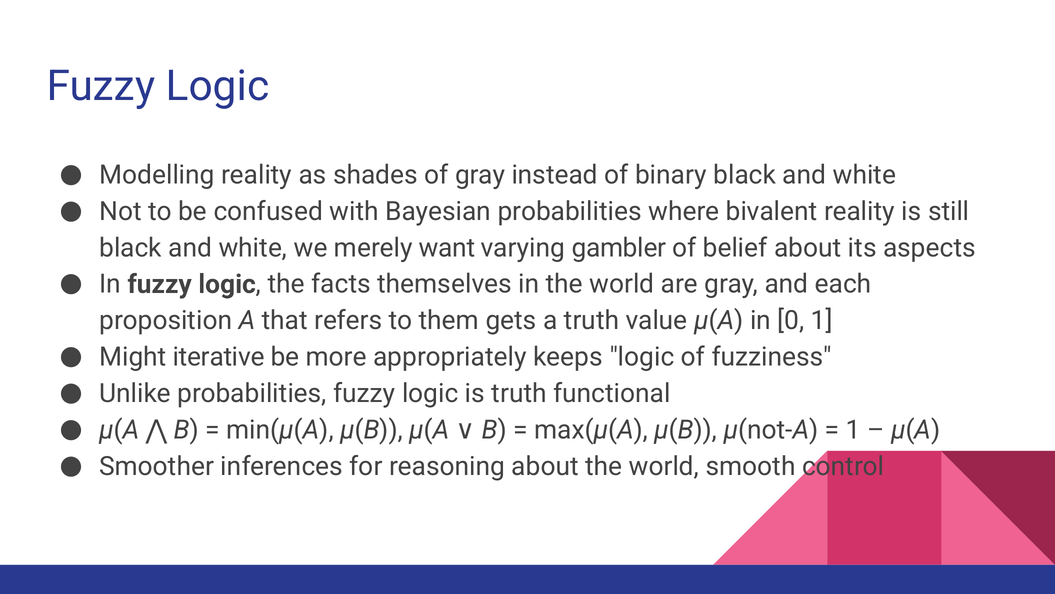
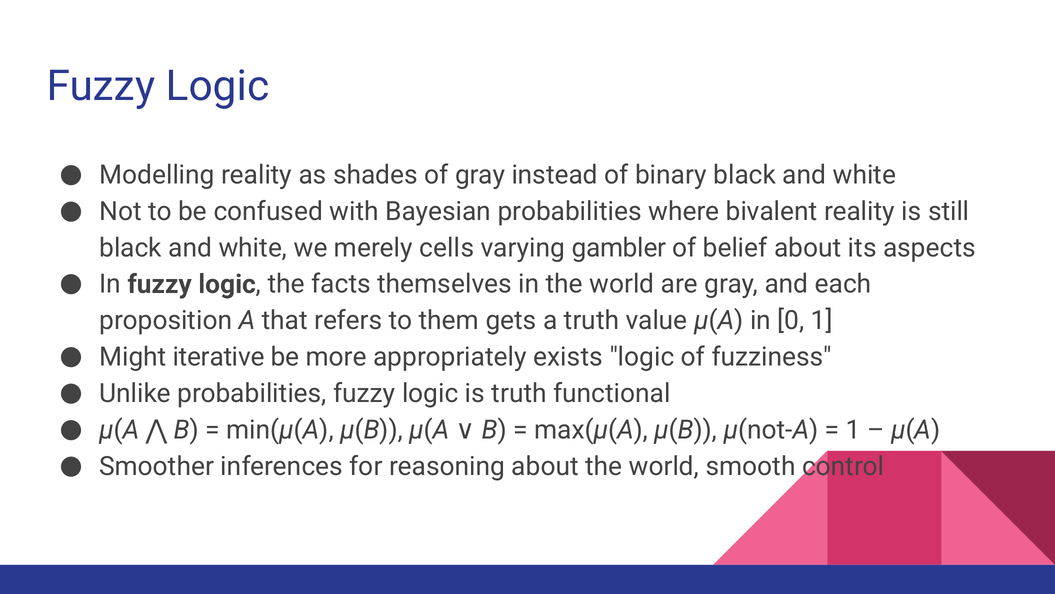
want: want -> cells
keeps: keeps -> exists
